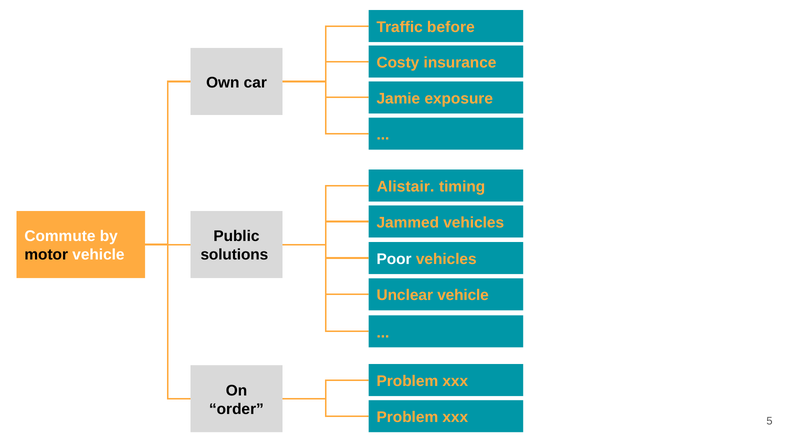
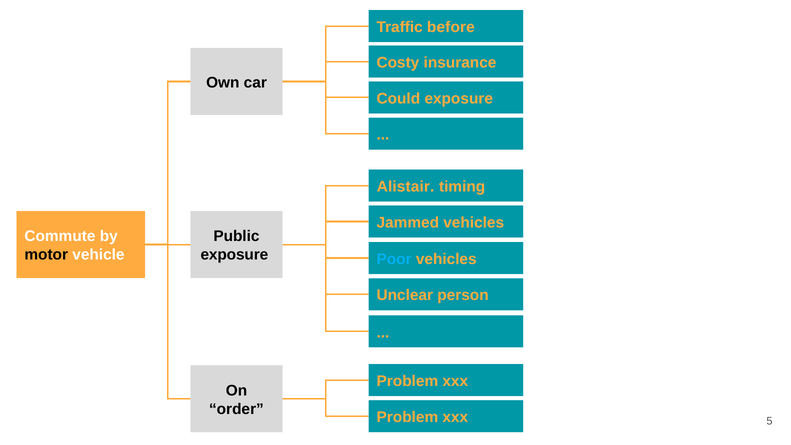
Jamie: Jamie -> Could
solutions at (234, 255): solutions -> exposure
Poor colour: white -> light blue
Unclear vehicle: vehicle -> person
